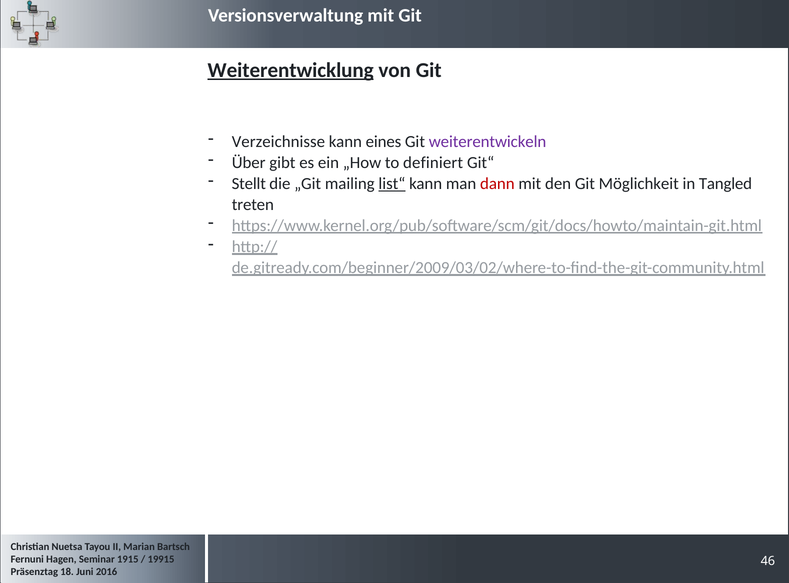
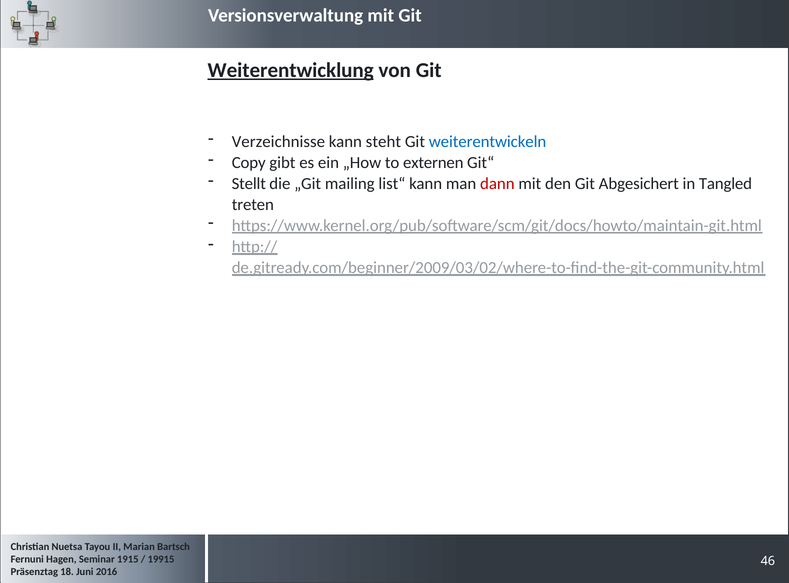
eines: eines -> steht
weiterentwickeln colour: purple -> blue
Über: Über -> Copy
definiert: definiert -> externen
list“ underline: present -> none
Möglichkeit: Möglichkeit -> Abgesichert
